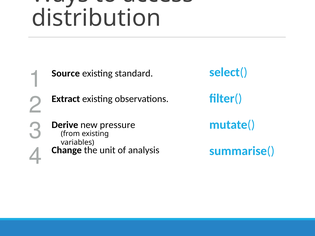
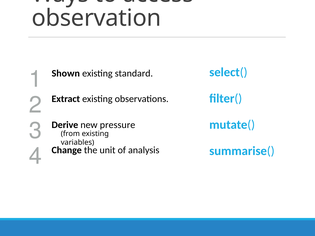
distribution: distribution -> observation
Source: Source -> Shown
